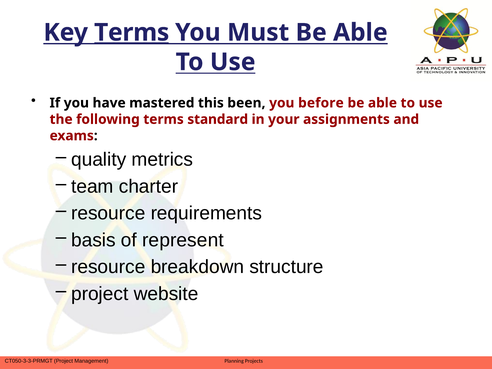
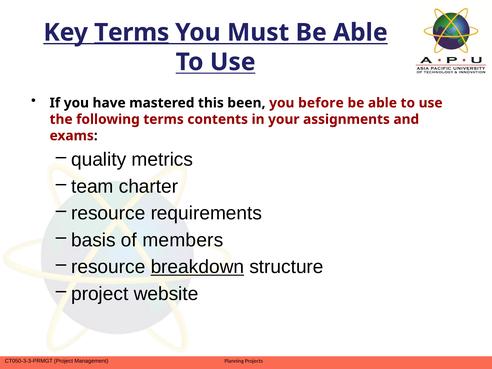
standard: standard -> contents
represent: represent -> members
breakdown underline: none -> present
